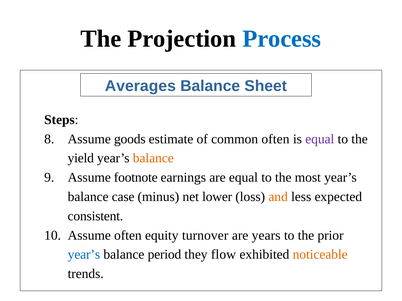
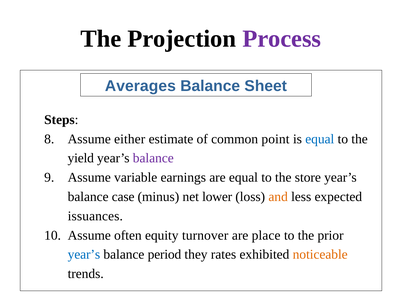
Process colour: blue -> purple
goods: goods -> either
common often: often -> point
equal at (320, 139) colour: purple -> blue
balance at (153, 159) colour: orange -> purple
footnote: footnote -> variable
most: most -> store
consistent: consistent -> issuances
years: years -> place
flow: flow -> rates
